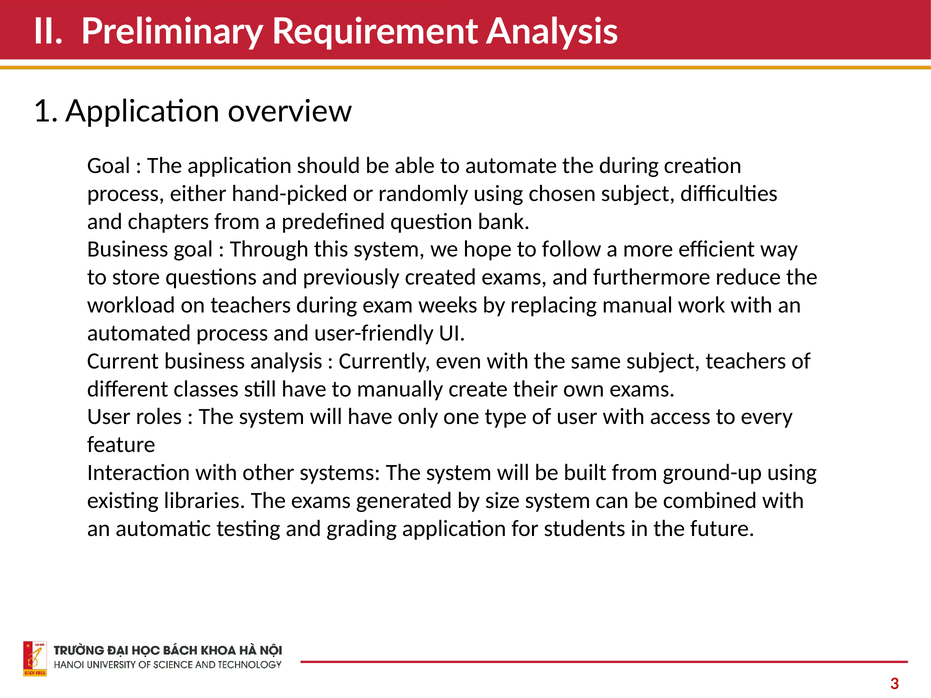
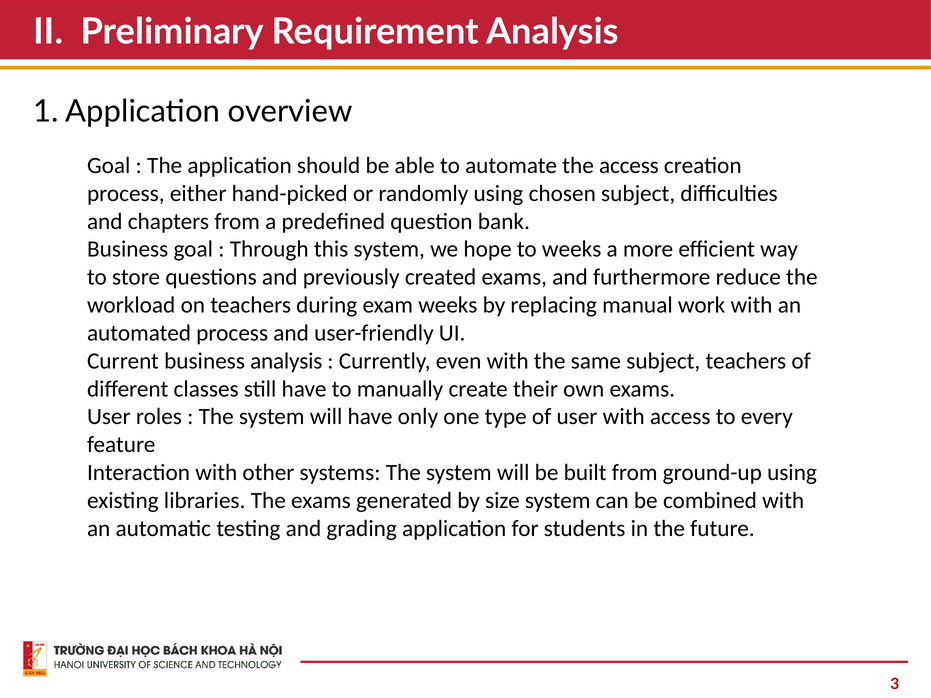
the during: during -> access
to follow: follow -> weeks
